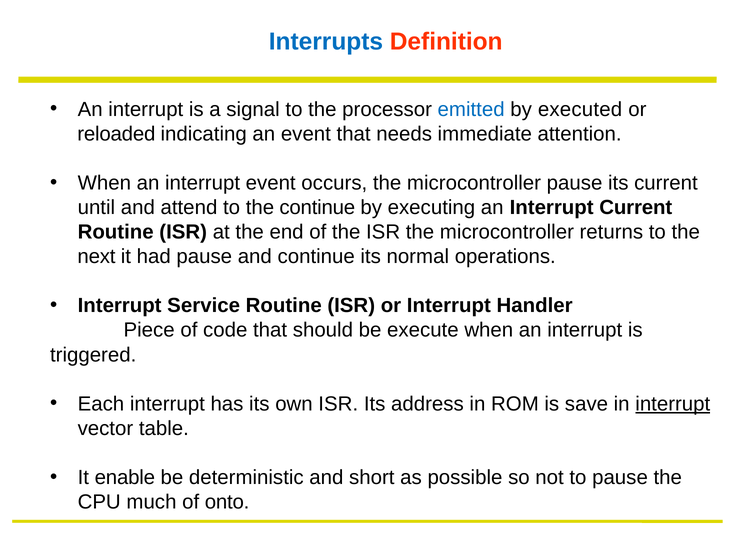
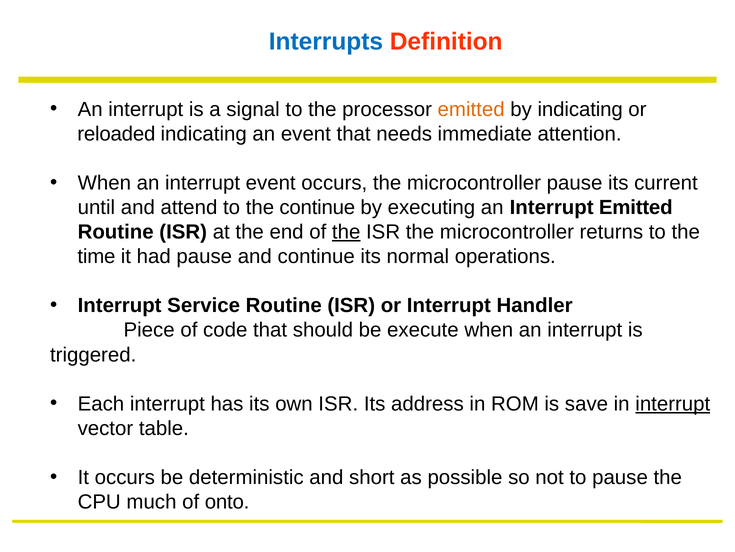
emitted at (471, 109) colour: blue -> orange
by executed: executed -> indicating
Interrupt Current: Current -> Emitted
the at (346, 232) underline: none -> present
next: next -> time
It enable: enable -> occurs
